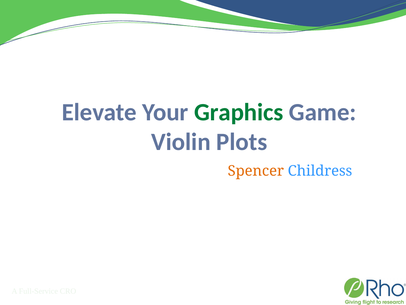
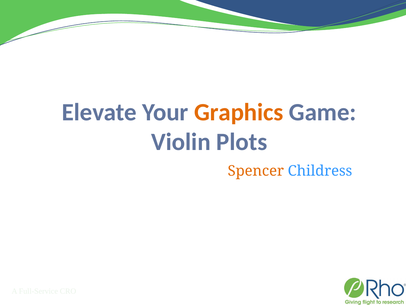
Graphics colour: green -> orange
